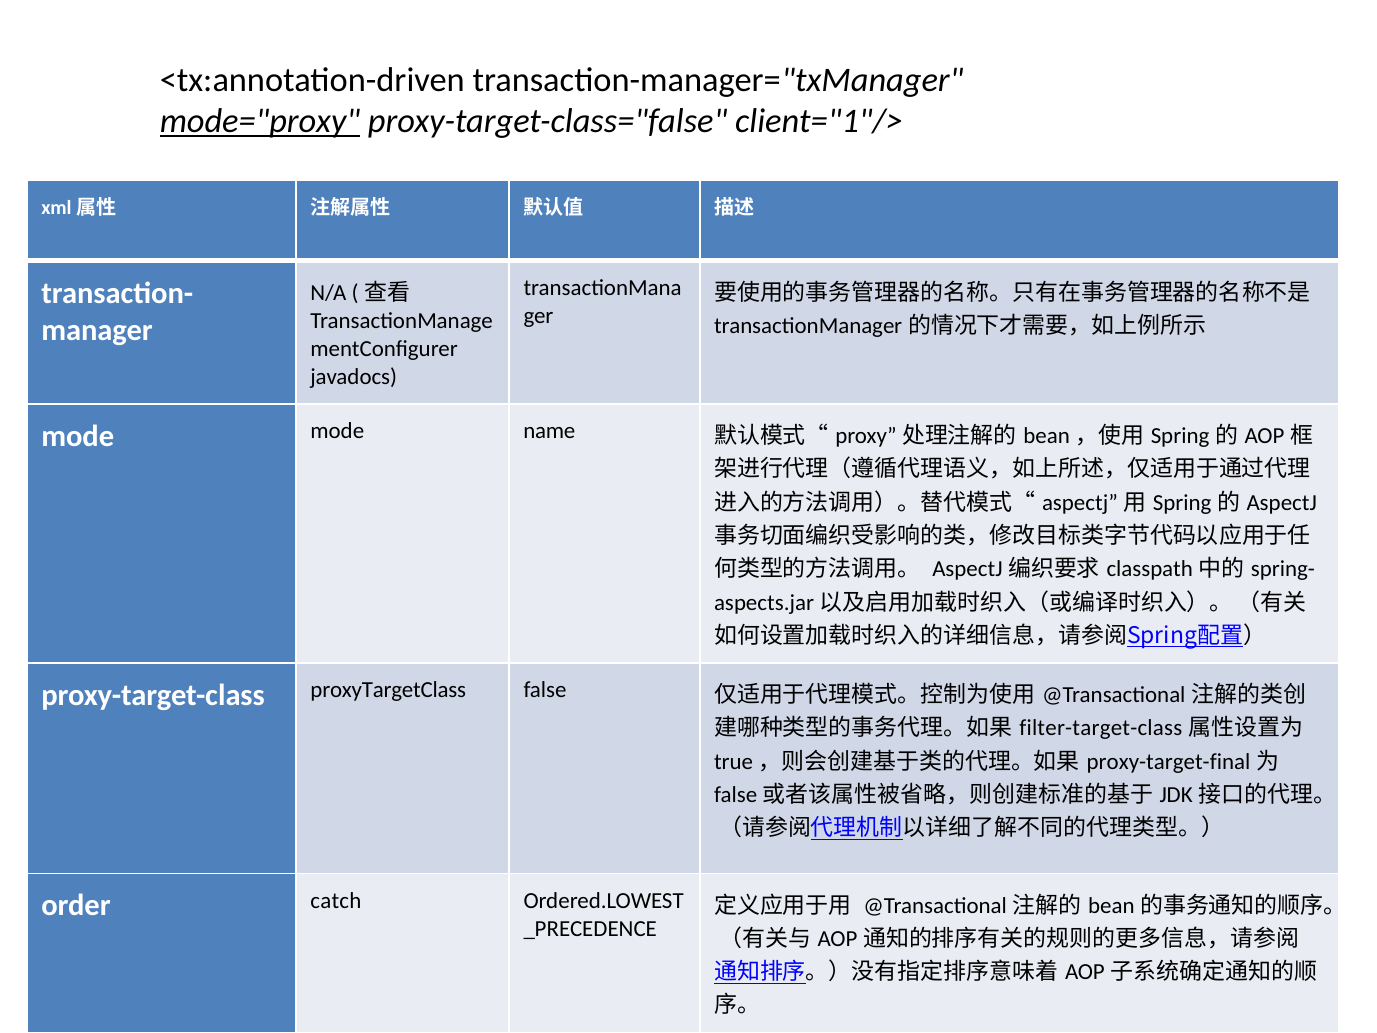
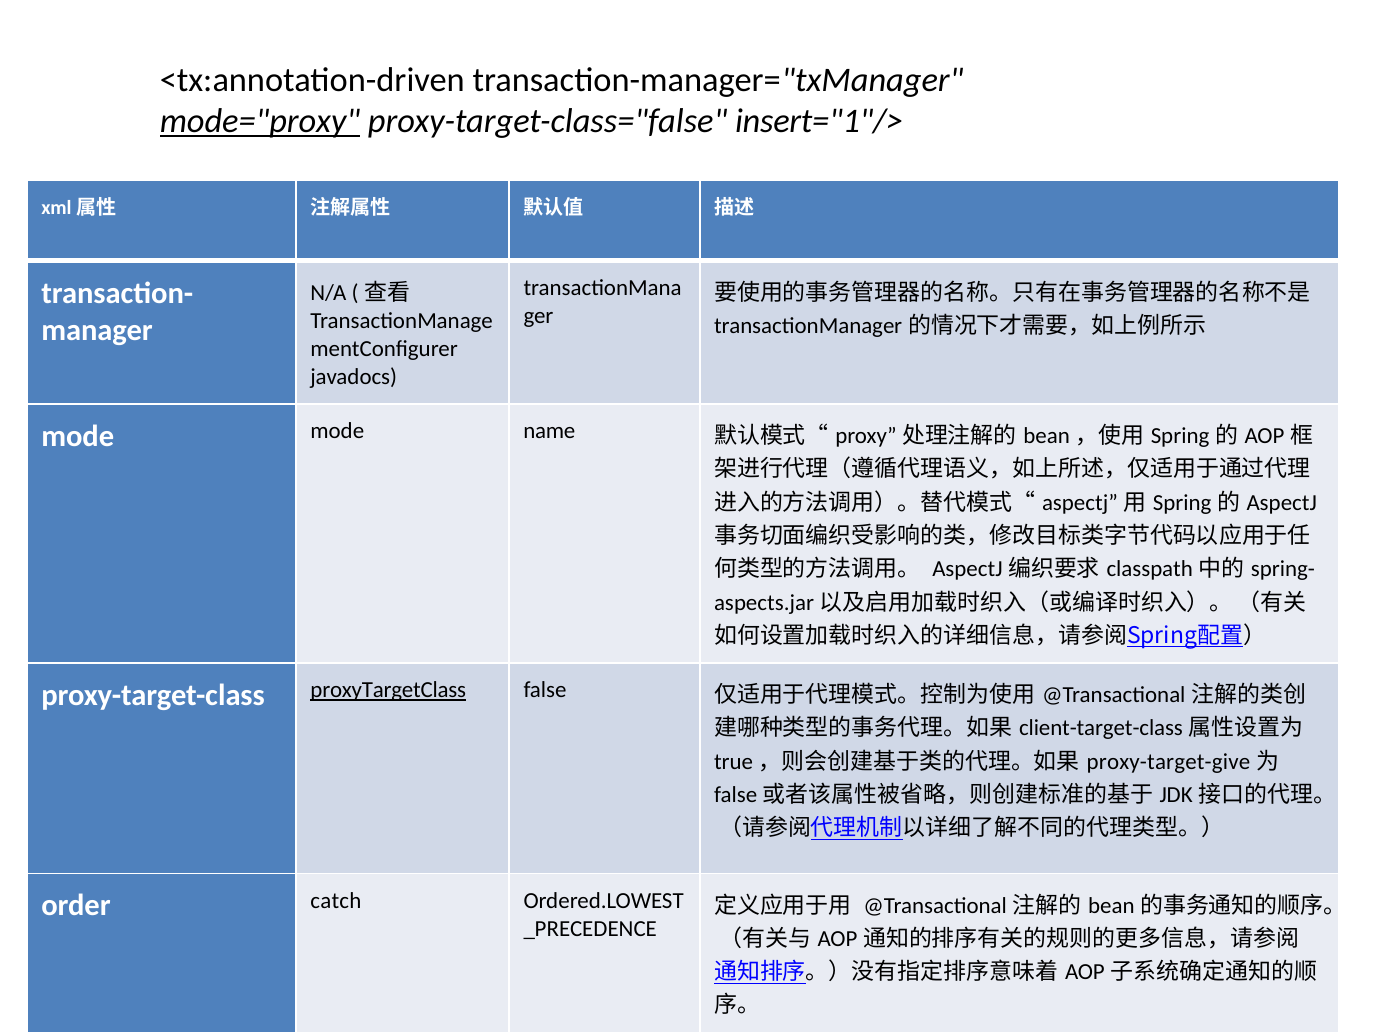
client="1"/>: client="1"/> -> insert="1"/>
proxyTargetClass underline: none -> present
filter-target-class: filter-target-class -> client-target-class
proxy-target-final: proxy-target-final -> proxy-target-give
